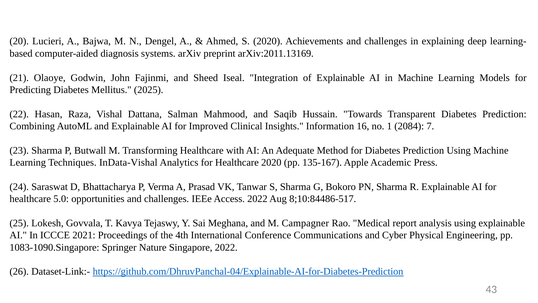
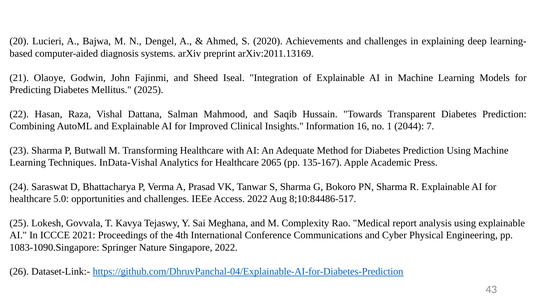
2084: 2084 -> 2044
Healthcare 2020: 2020 -> 2065
Campagner: Campagner -> Complexity
